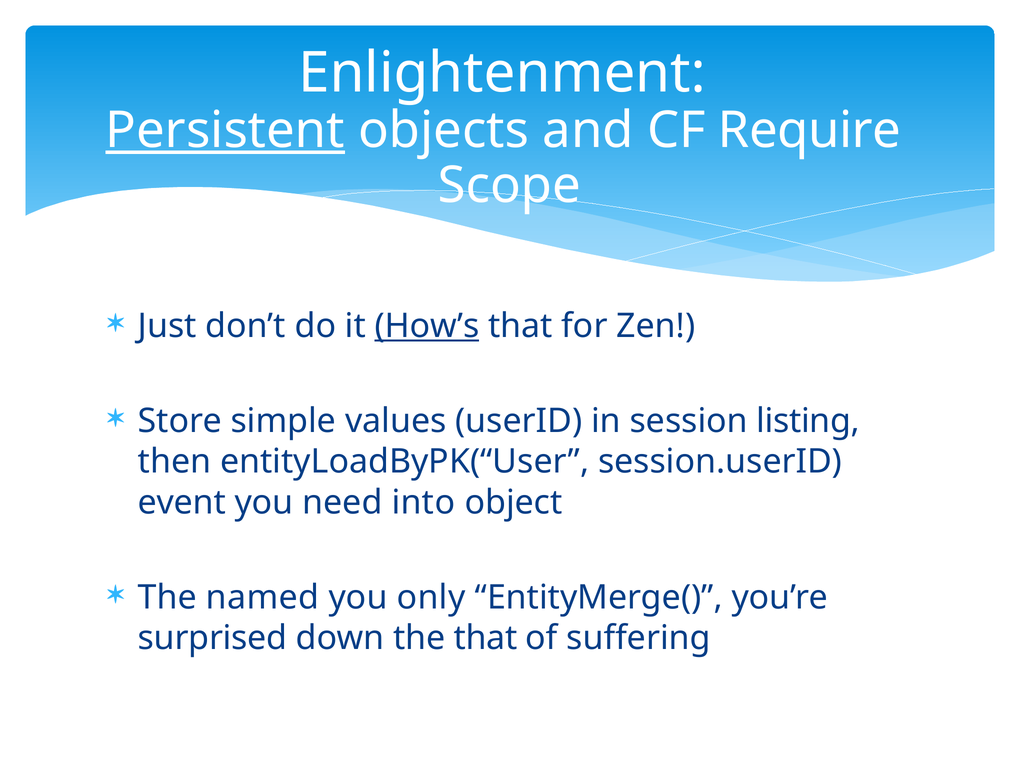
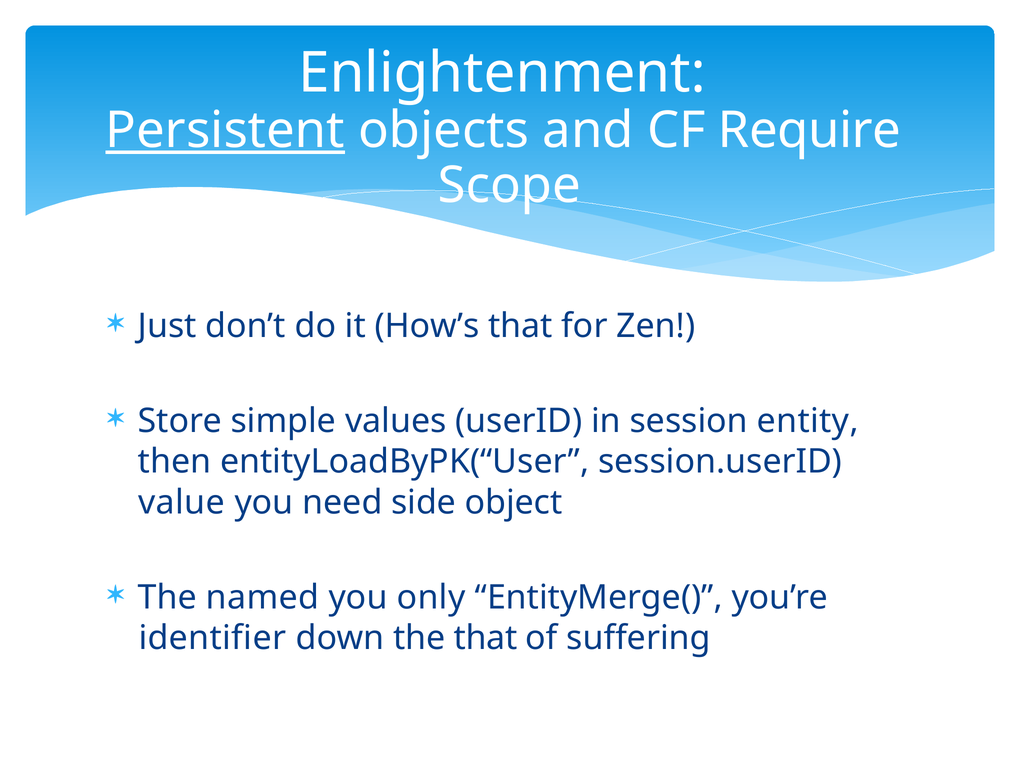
How’s underline: present -> none
listing: listing -> entity
event: event -> value
into: into -> side
surprised: surprised -> identifier
